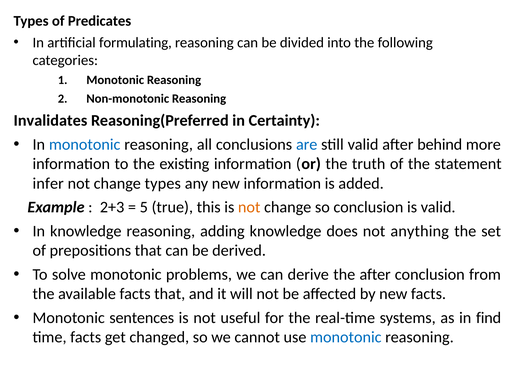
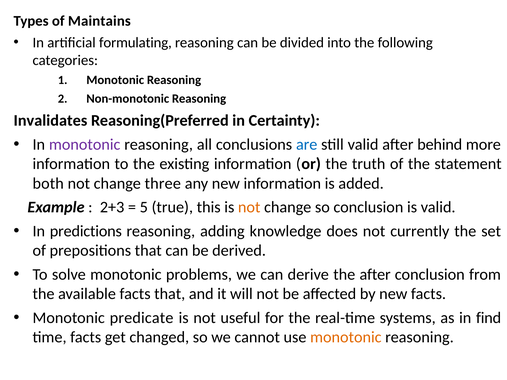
Predicates: Predicates -> Maintains
monotonic at (85, 145) colour: blue -> purple
infer: infer -> both
change types: types -> three
In knowledge: knowledge -> predictions
anything: anything -> currently
sentences: sentences -> predicate
monotonic at (346, 337) colour: blue -> orange
